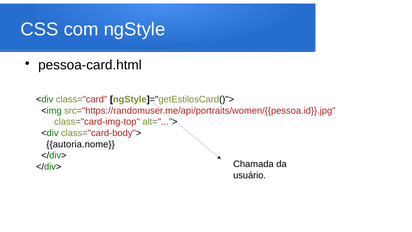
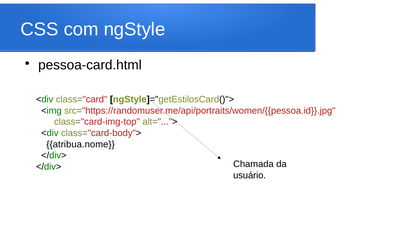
autoria.nome: autoria.nome -> atribua.nome
